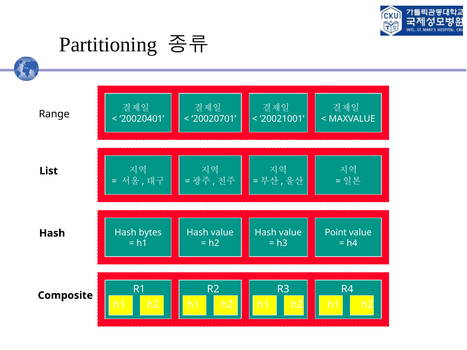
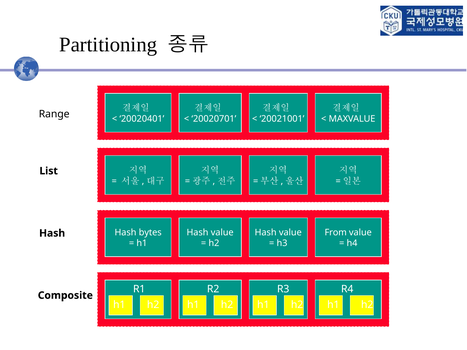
Point: Point -> From
